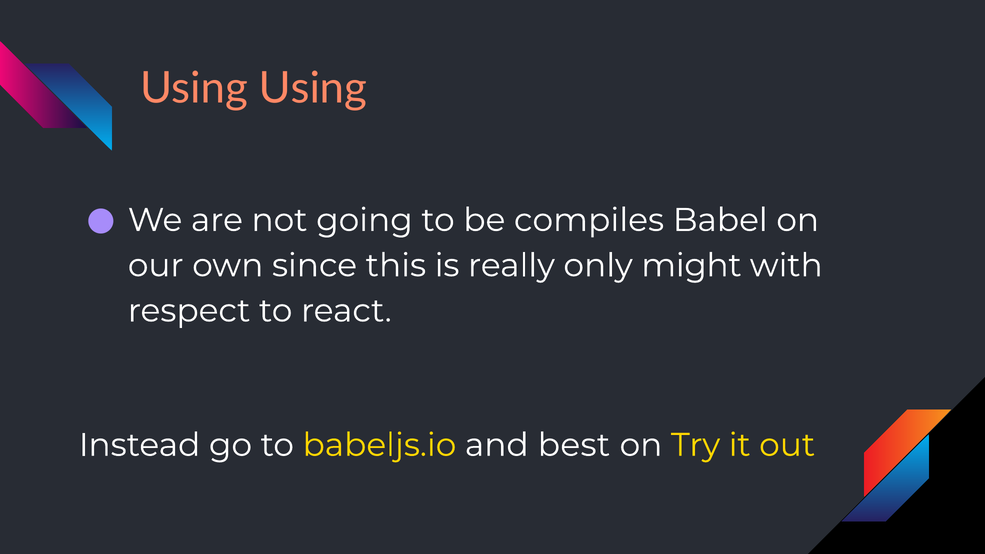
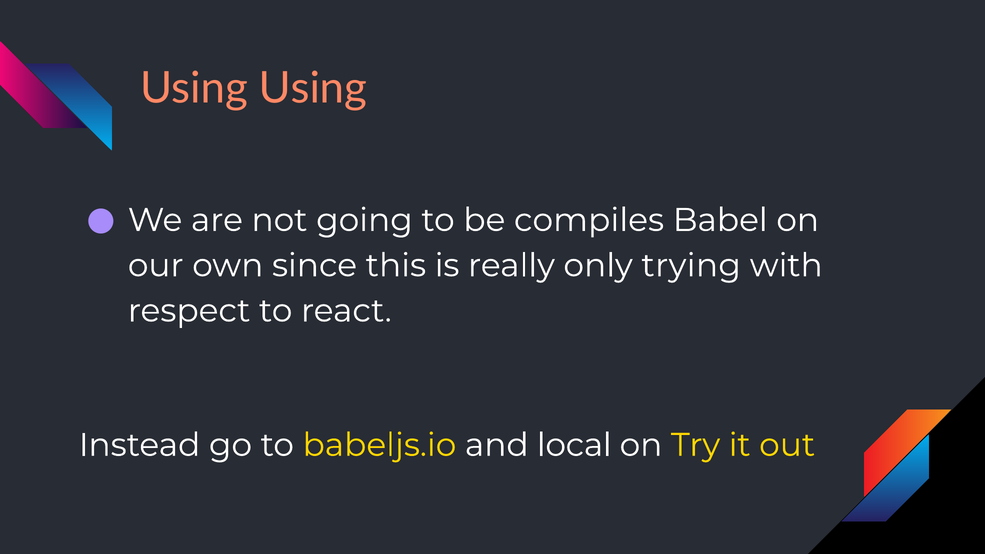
might: might -> trying
best: best -> local
